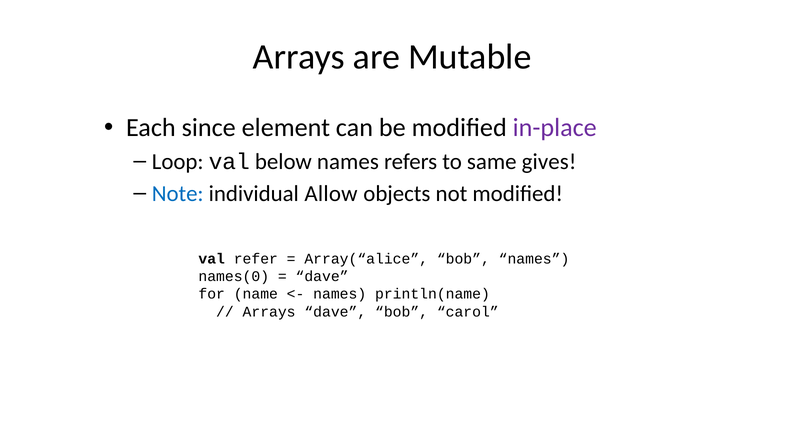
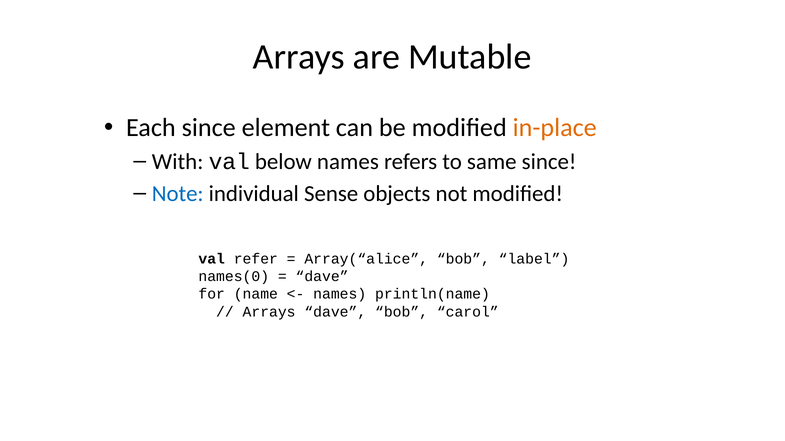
in-place colour: purple -> orange
Loop: Loop -> With
same gives: gives -> since
Allow: Allow -> Sense
bob names: names -> label
